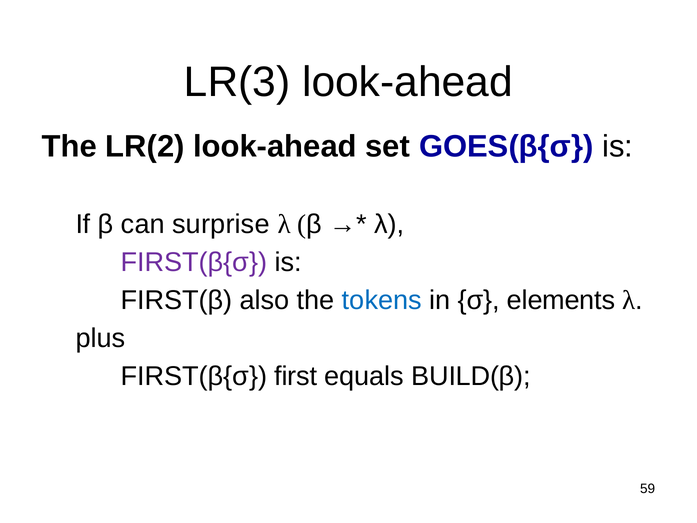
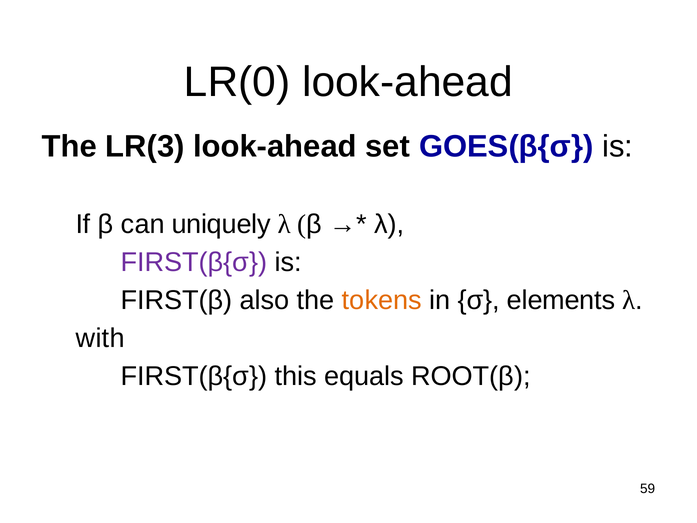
LR(3: LR(3 -> LR(0
LR(2: LR(2 -> LR(3
surprise: surprise -> uniquely
tokens colour: blue -> orange
plus: plus -> with
first: first -> this
BUILD(β: BUILD(β -> ROOT(β
